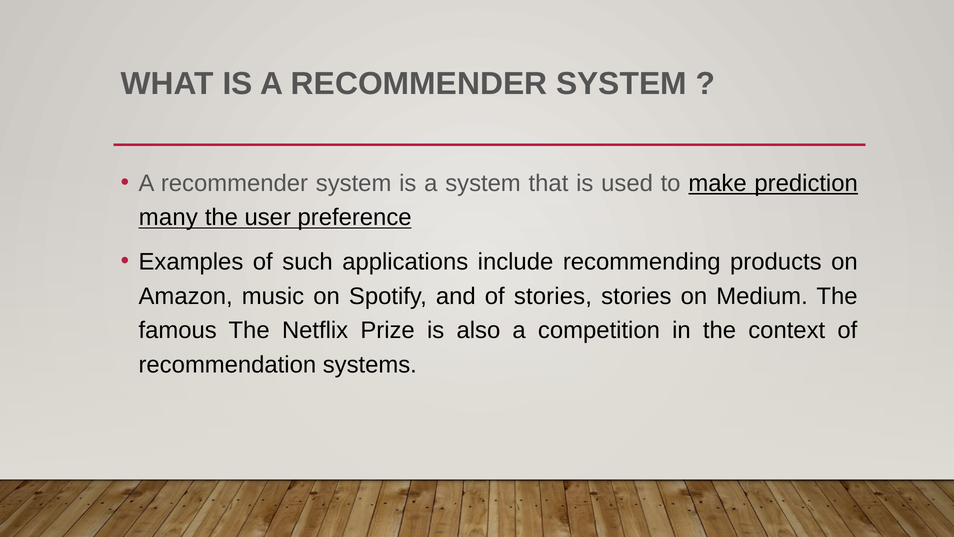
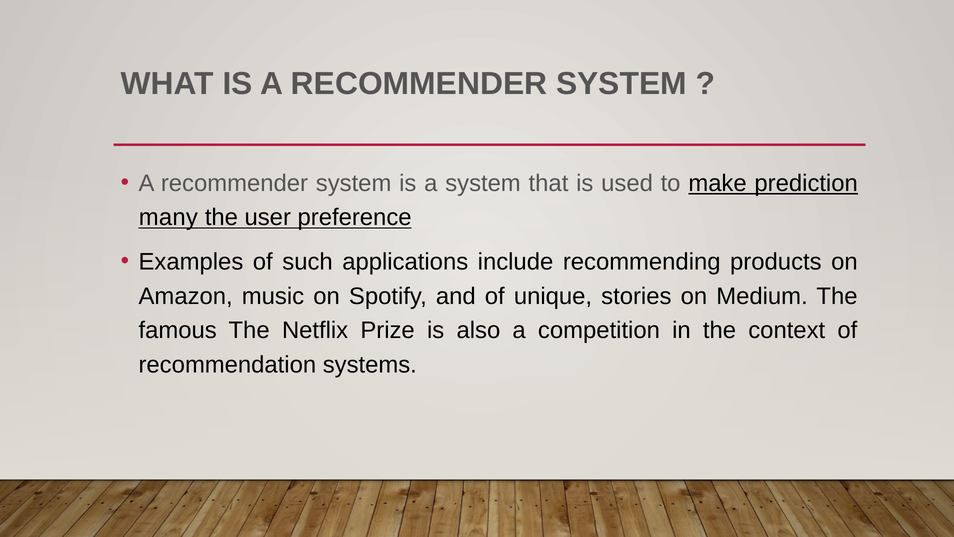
of stories: stories -> unique
